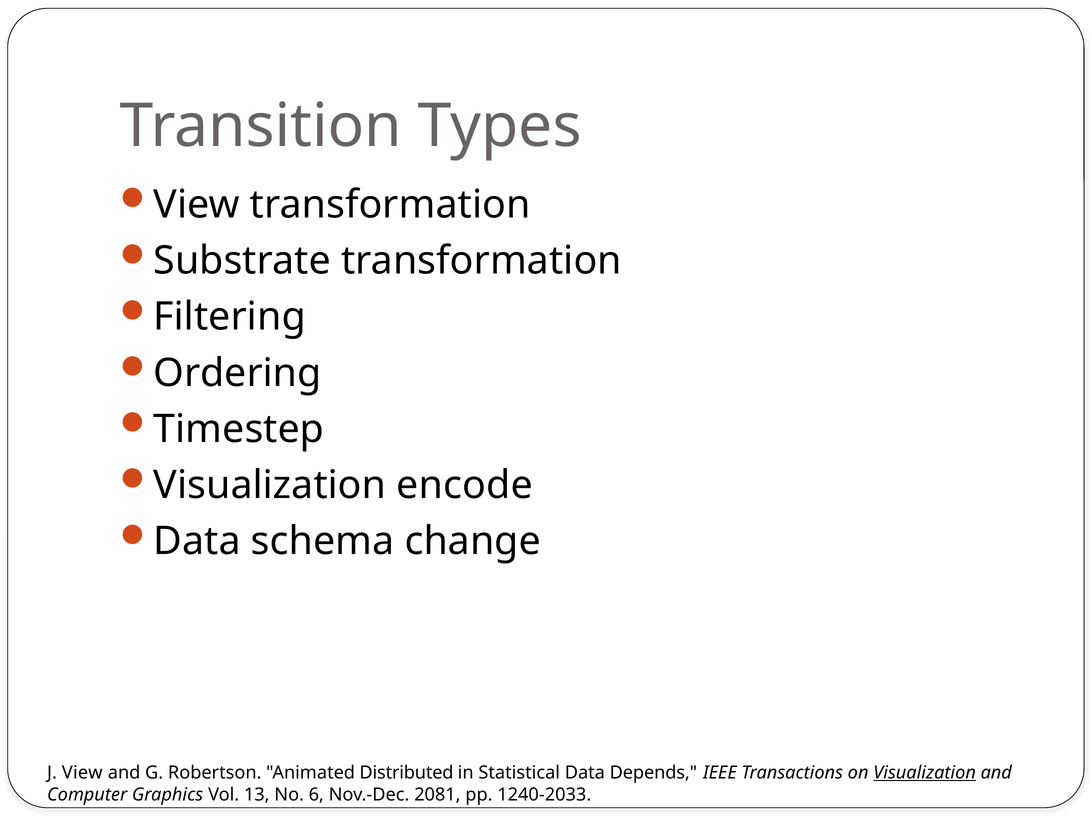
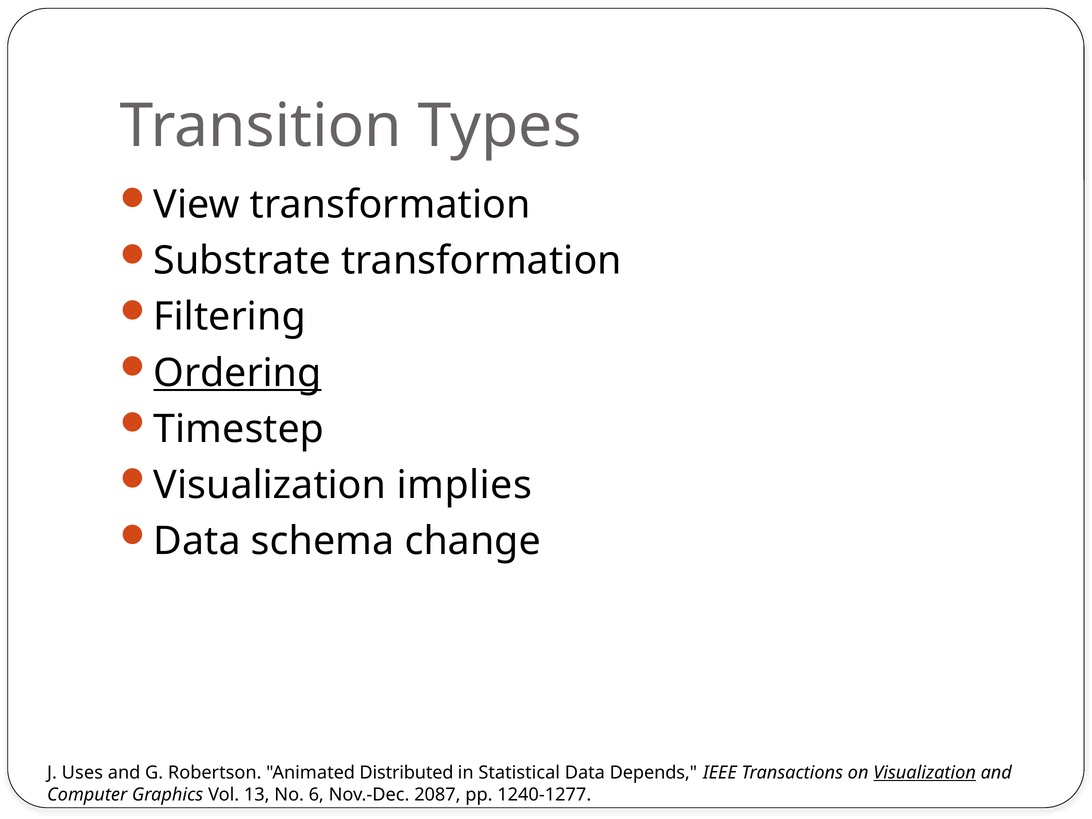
Ordering underline: none -> present
encode: encode -> implies
J View: View -> Uses
2081: 2081 -> 2087
1240-2033: 1240-2033 -> 1240-1277
